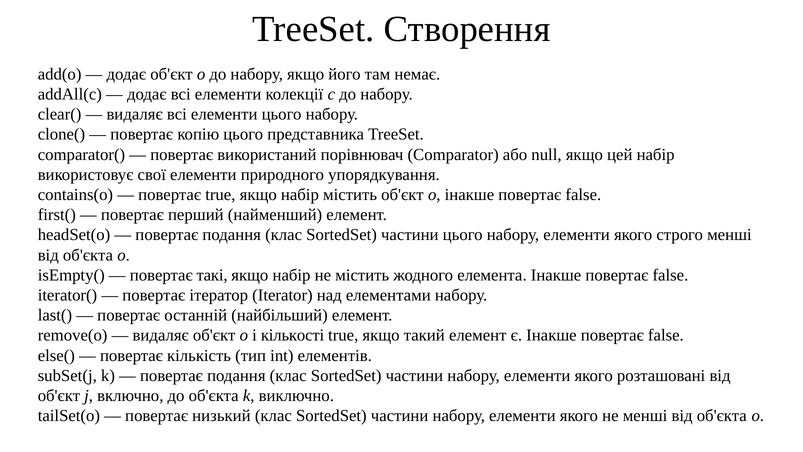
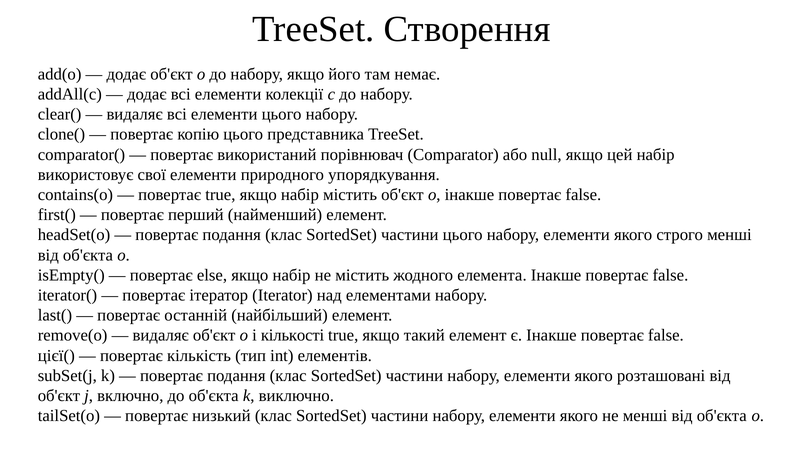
такі: такі -> else
else(: else( -> цієї(
